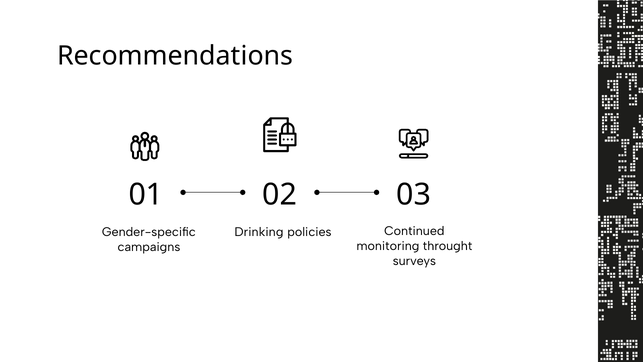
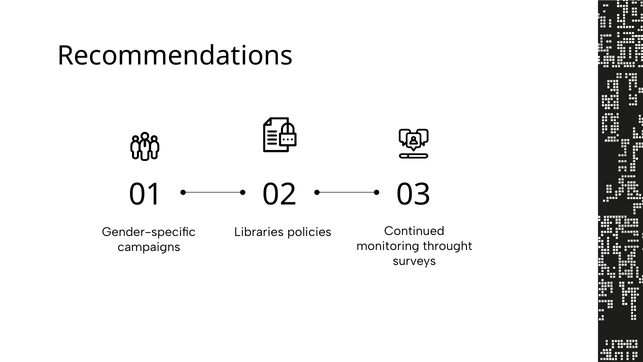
Drinking: Drinking -> Libraries
